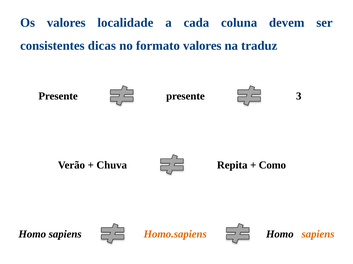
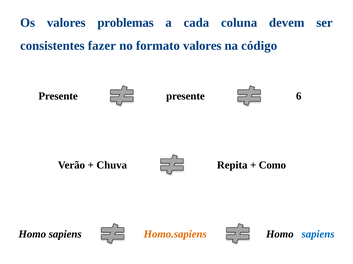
localidade: localidade -> problemas
dicas: dicas -> fazer
traduz: traduz -> código
3: 3 -> 6
sapiens at (318, 235) colour: orange -> blue
